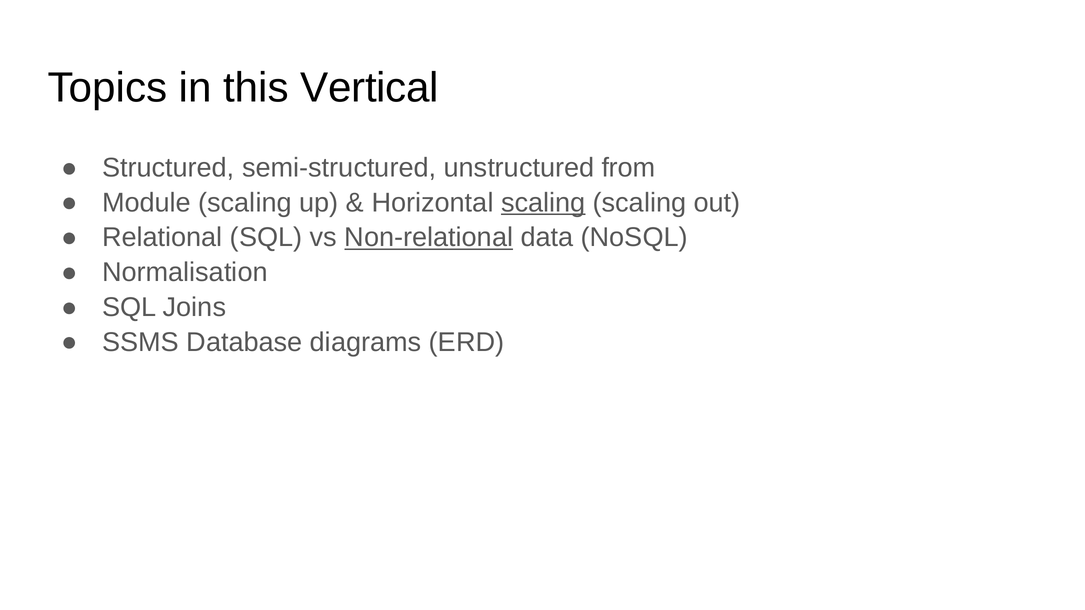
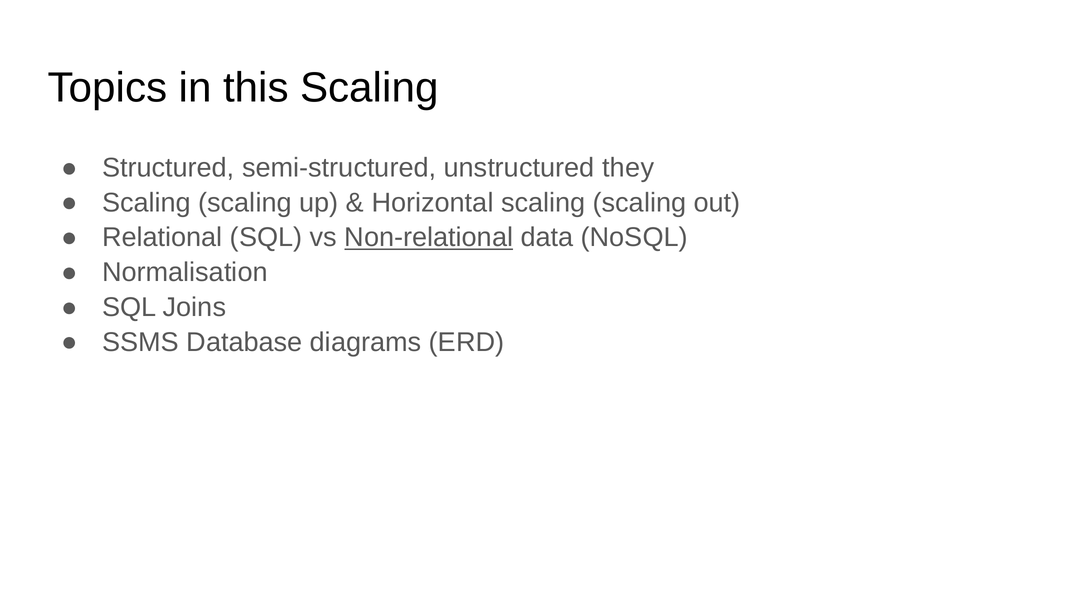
this Vertical: Vertical -> Scaling
from: from -> they
Module at (146, 203): Module -> Scaling
scaling at (543, 203) underline: present -> none
